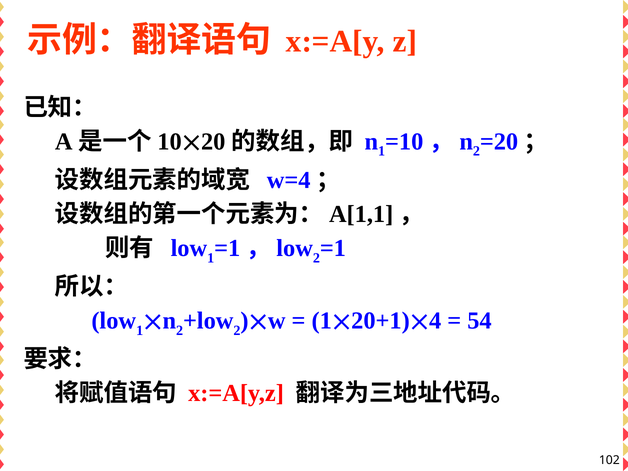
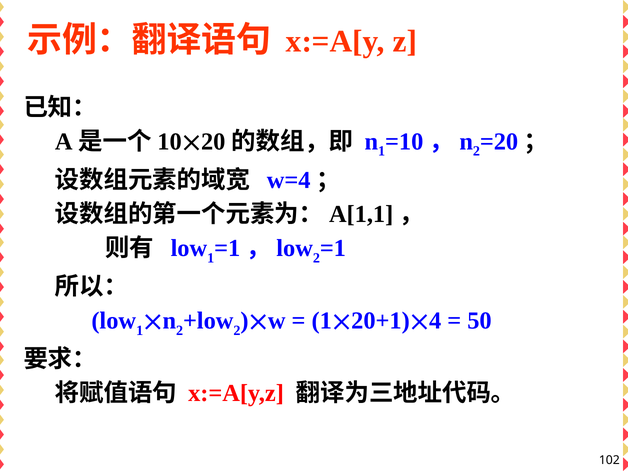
54: 54 -> 50
